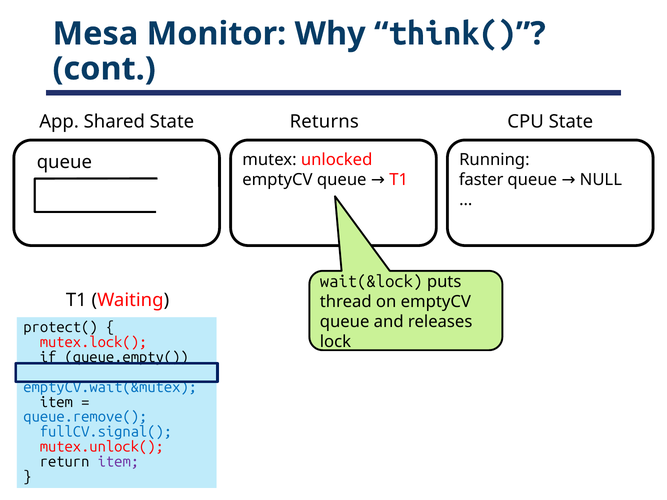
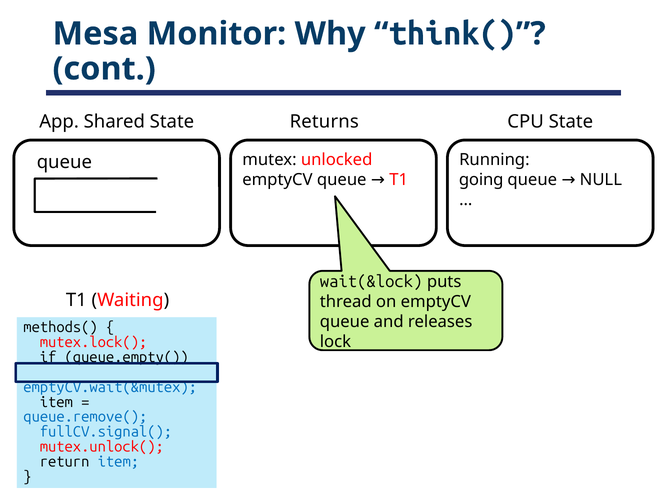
faster: faster -> going
protect(: protect( -> methods(
item at (118, 462) colour: purple -> blue
